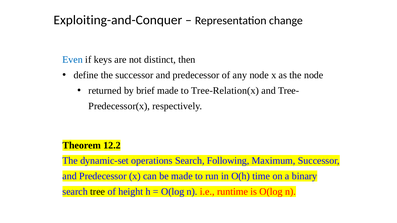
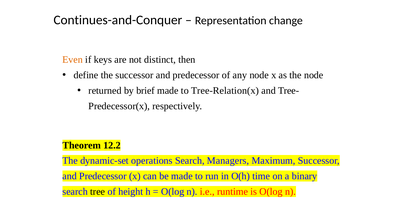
Exploiting-and-Conquer: Exploiting-and-Conquer -> Continues-and-Conquer
Even colour: blue -> orange
Following: Following -> Managers
